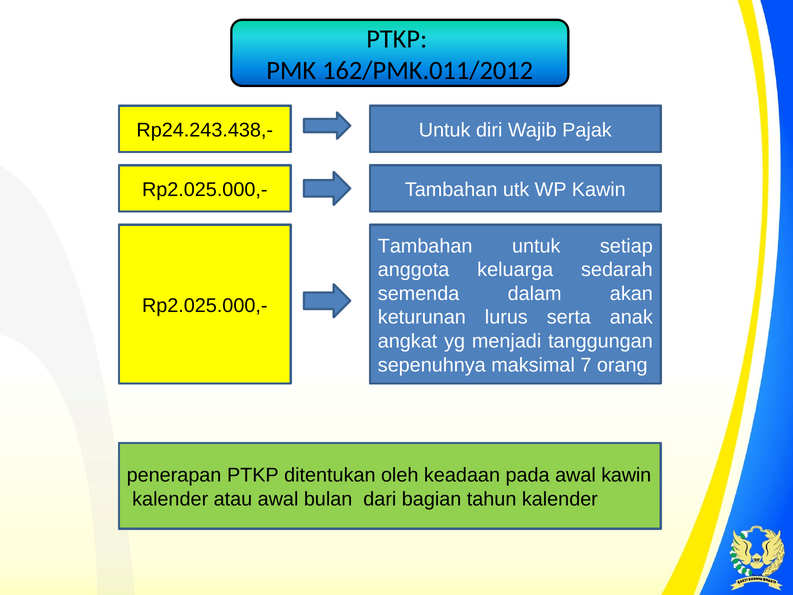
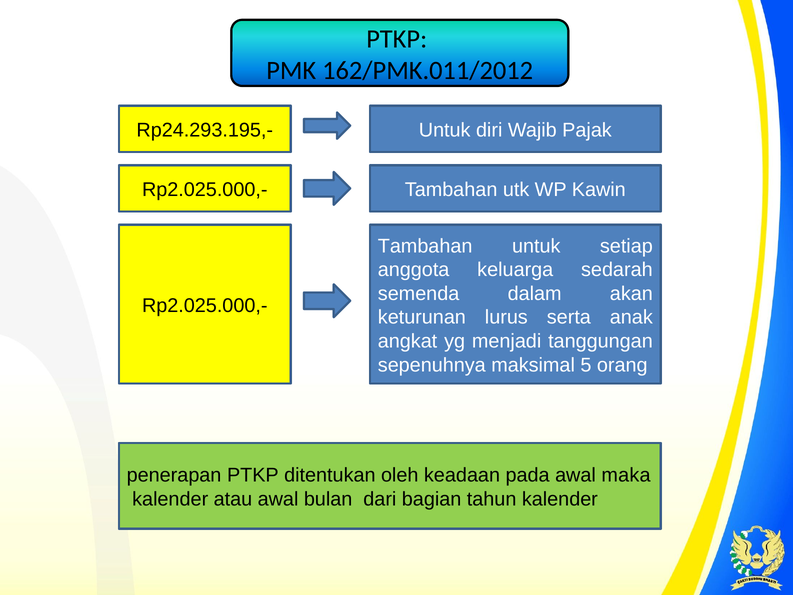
Rp24.243.438,-: Rp24.243.438,- -> Rp24.293.195,-
7: 7 -> 5
awal kawin: kawin -> maka
